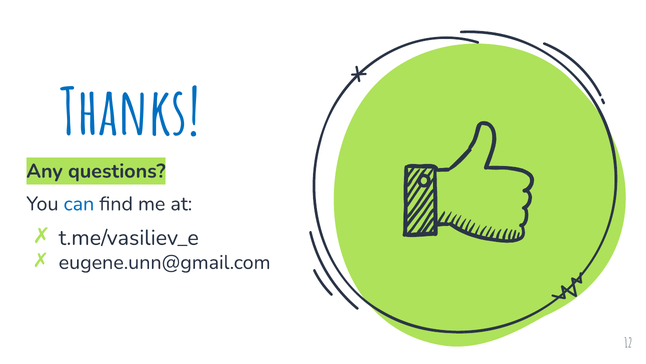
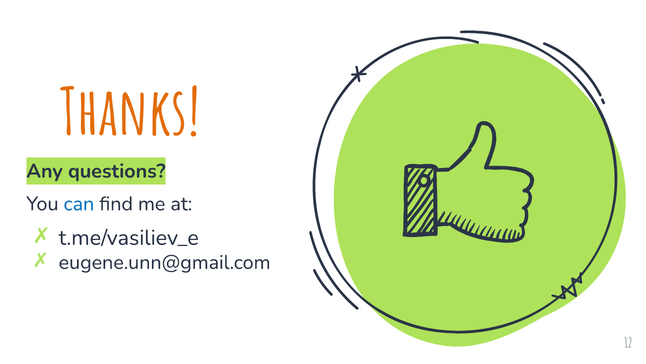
Thanks colour: blue -> orange
